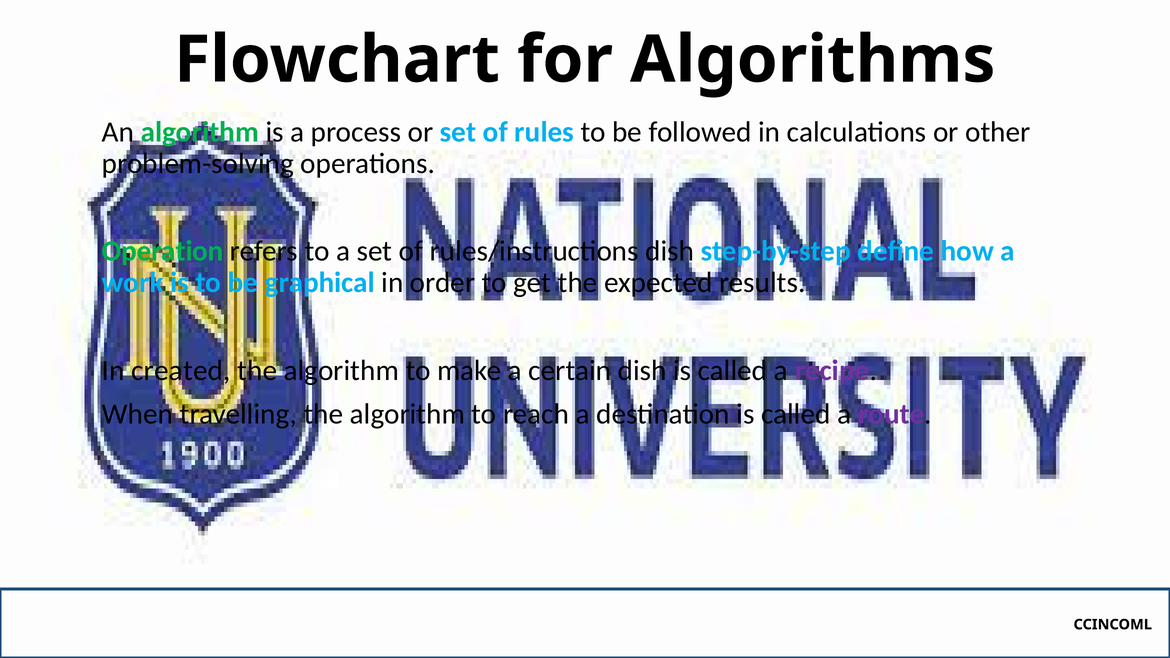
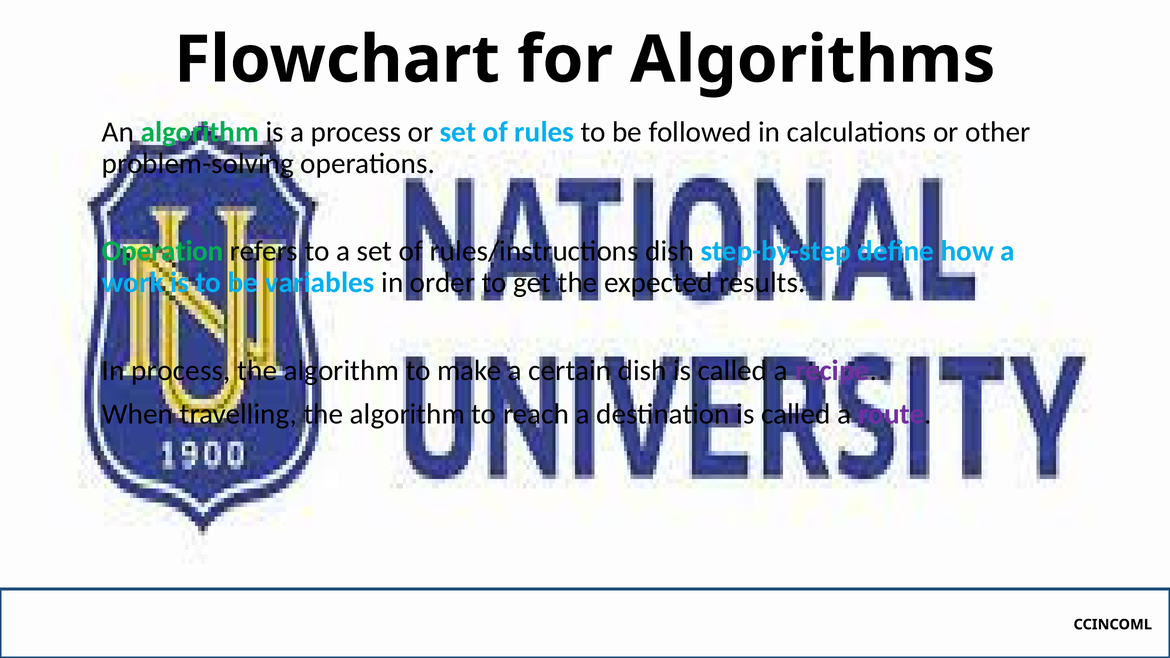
graphical: graphical -> variables
In created: created -> process
